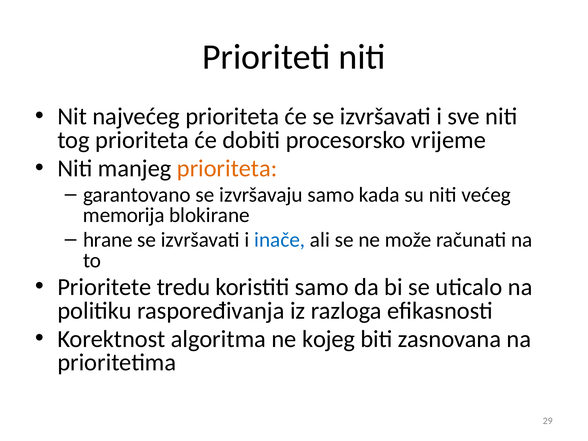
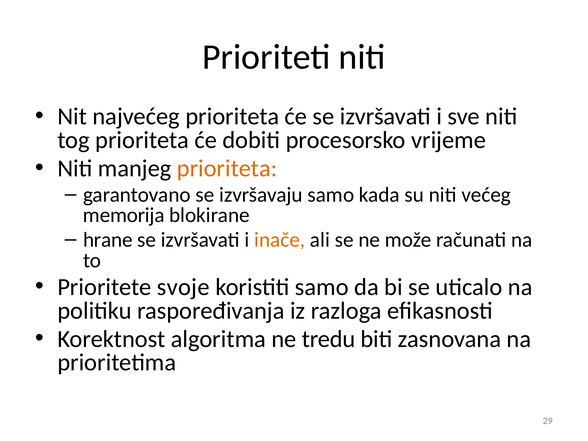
inače colour: blue -> orange
tredu: tredu -> svoje
kojeg: kojeg -> tredu
